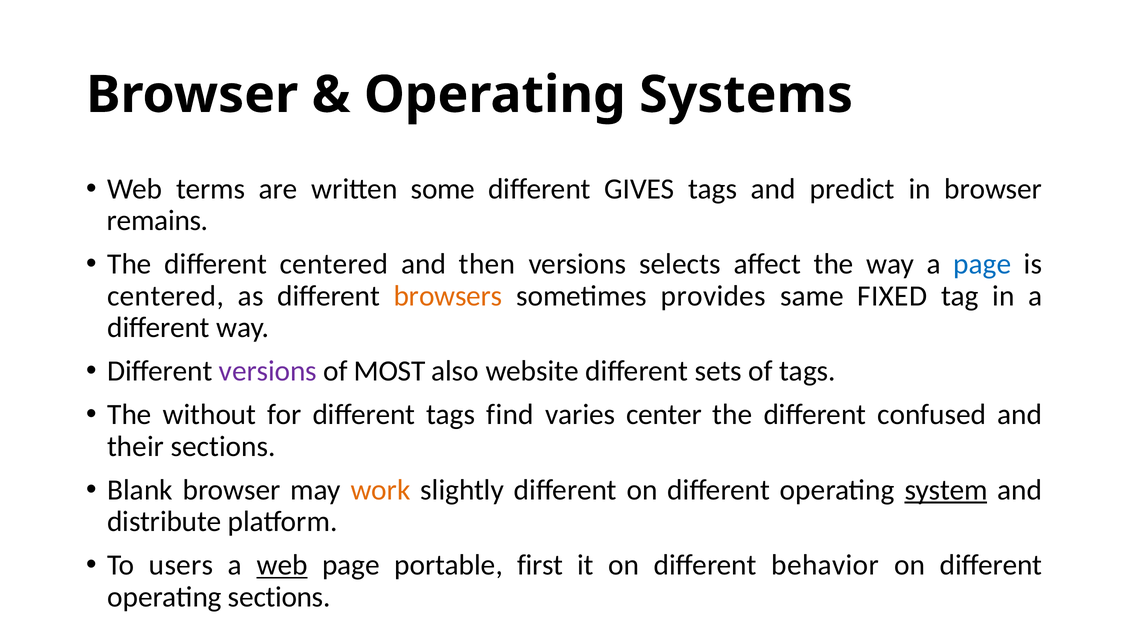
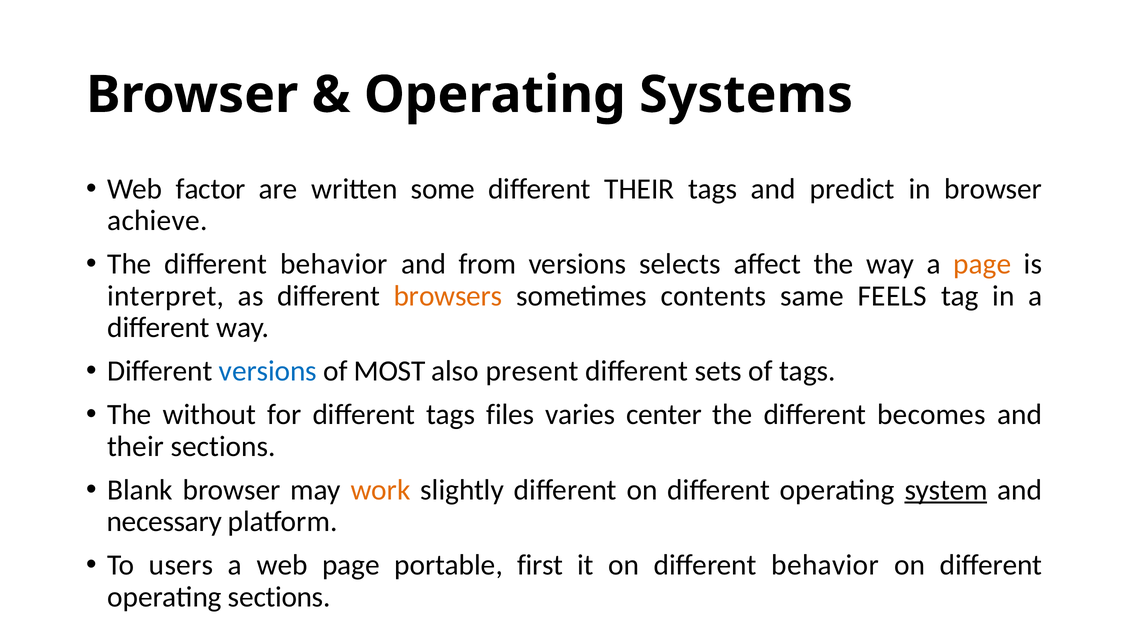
terms: terms -> factor
different GIVES: GIVES -> THEIR
remains: remains -> achieve
The different centered: centered -> behavior
then: then -> from
page at (982, 264) colour: blue -> orange
centered at (166, 296): centered -> interpret
provides: provides -> contents
FIXED: FIXED -> FEELS
versions at (268, 371) colour: purple -> blue
website: website -> present
find: find -> files
confused: confused -> becomes
distribute: distribute -> necessary
web at (282, 565) underline: present -> none
